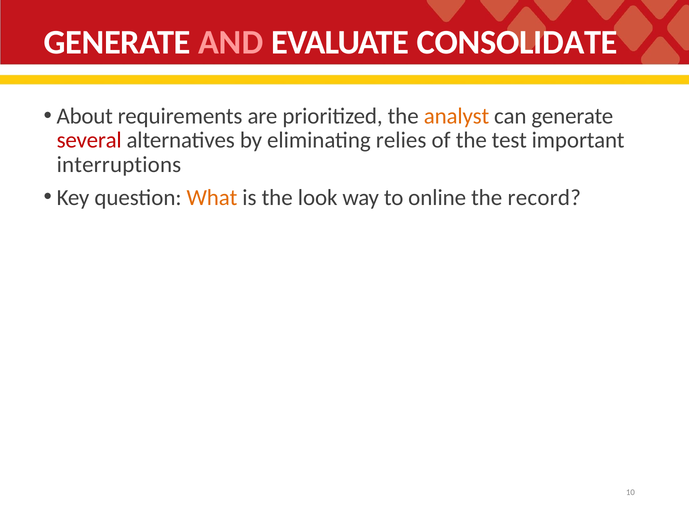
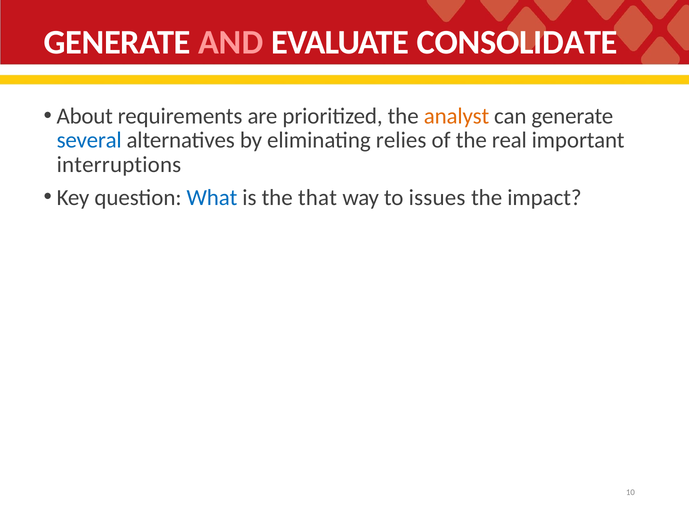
several colour: red -> blue
test: test -> real
What colour: orange -> blue
look: look -> that
online: online -> issues
record: record -> impact
